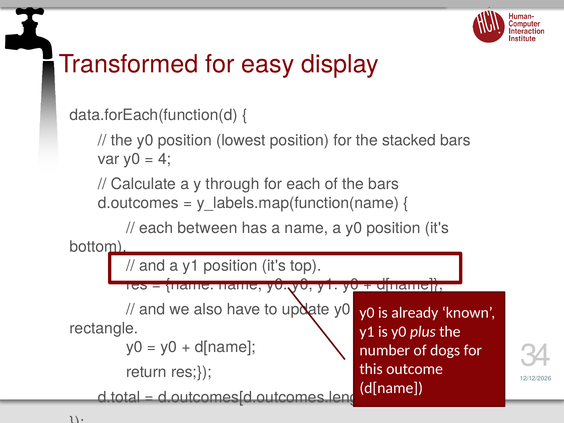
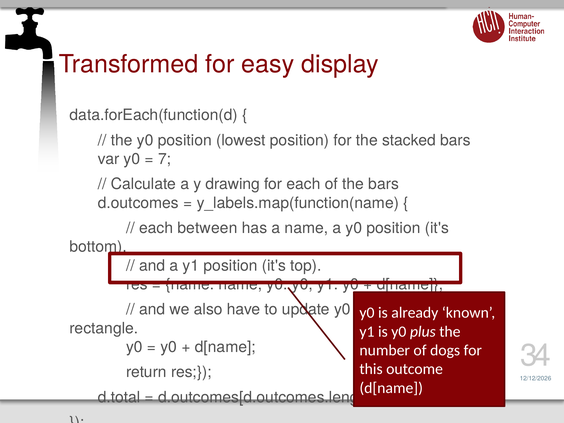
4: 4 -> 7
through: through -> drawing
